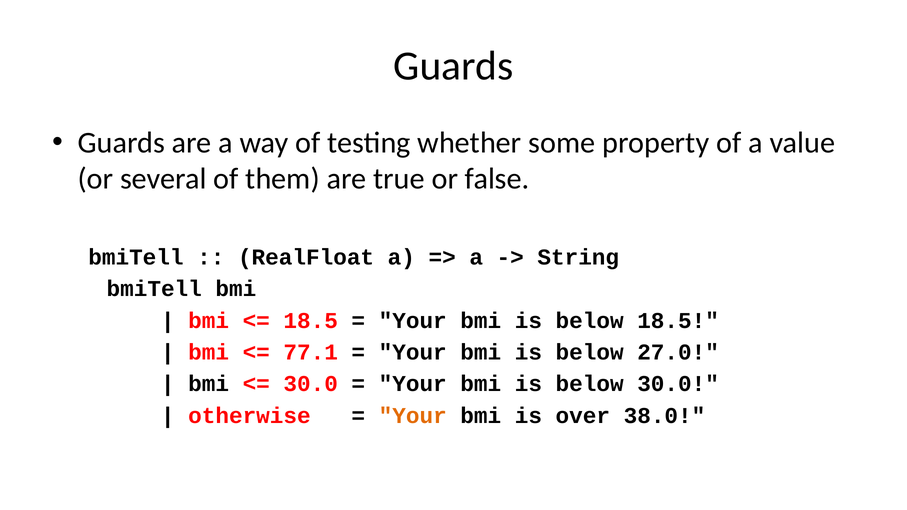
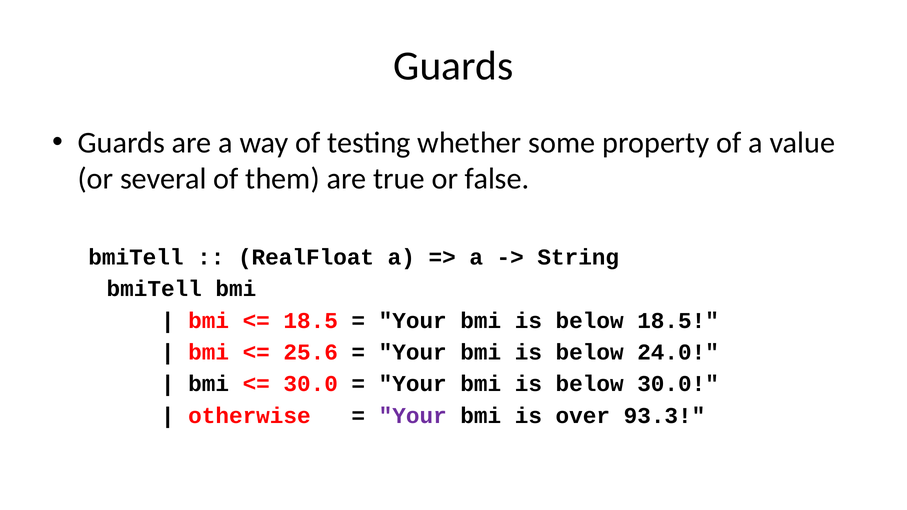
77.1: 77.1 -> 25.6
27.0: 27.0 -> 24.0
Your at (413, 416) colour: orange -> purple
38.0: 38.0 -> 93.3
